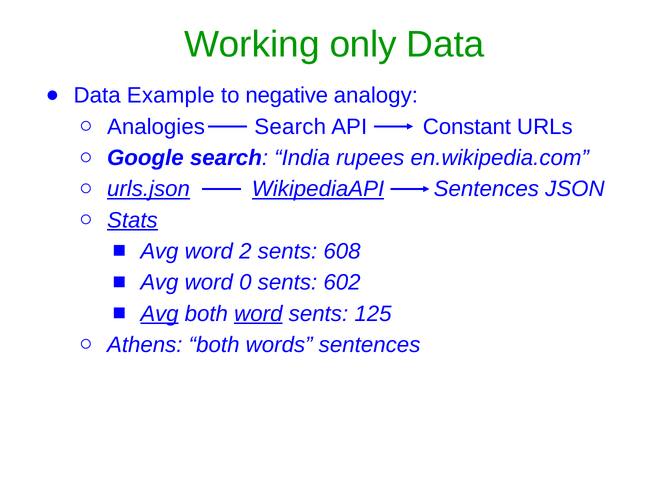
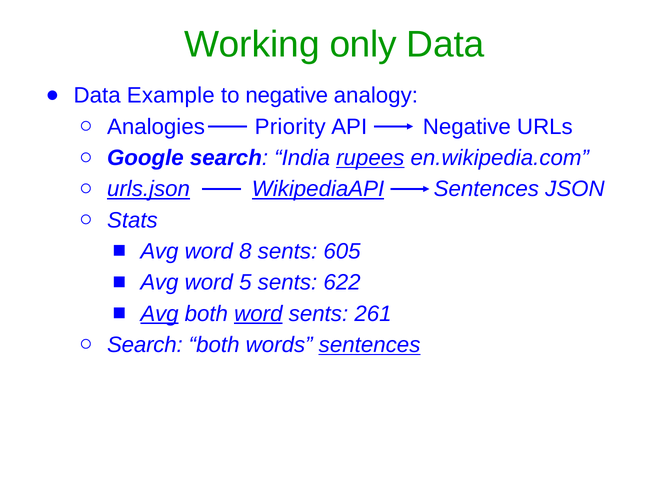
Analogies Search: Search -> Priority
API Constant: Constant -> Negative
rupees underline: none -> present
Stats underline: present -> none
2: 2 -> 8
608: 608 -> 605
0: 0 -> 5
602: 602 -> 622
125: 125 -> 261
Athens at (145, 345): Athens -> Search
sentences at (370, 345) underline: none -> present
